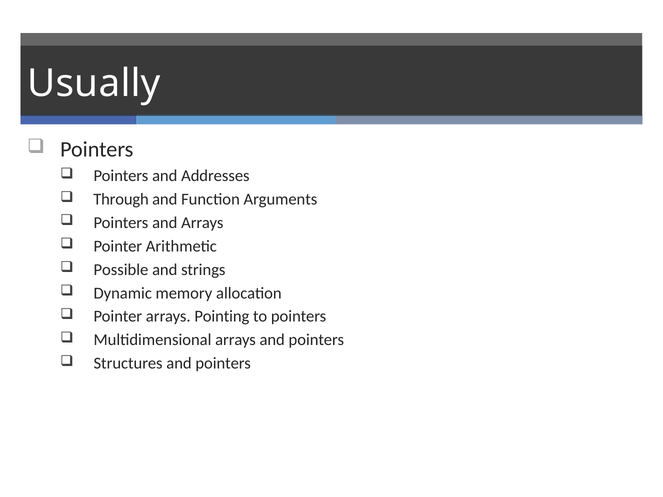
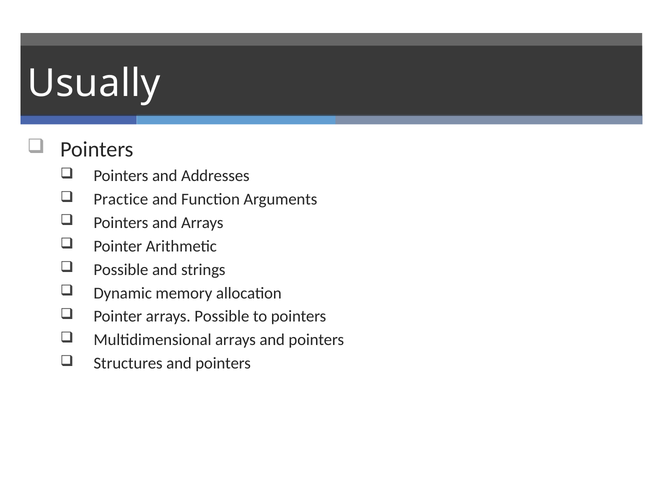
Through: Through -> Practice
arrays Pointing: Pointing -> Possible
